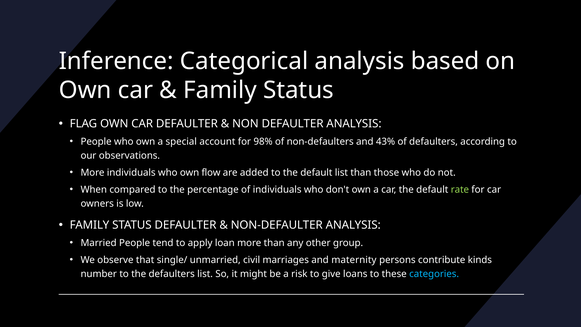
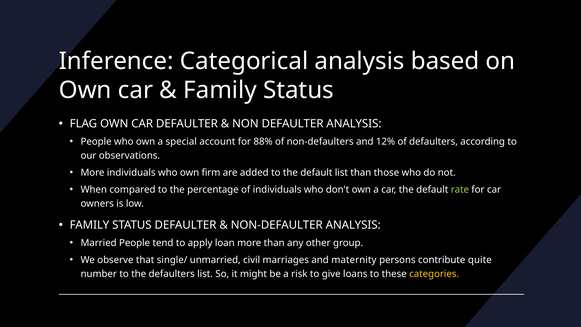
98%: 98% -> 88%
43%: 43% -> 12%
flow: flow -> firm
kinds: kinds -> quite
categories colour: light blue -> yellow
